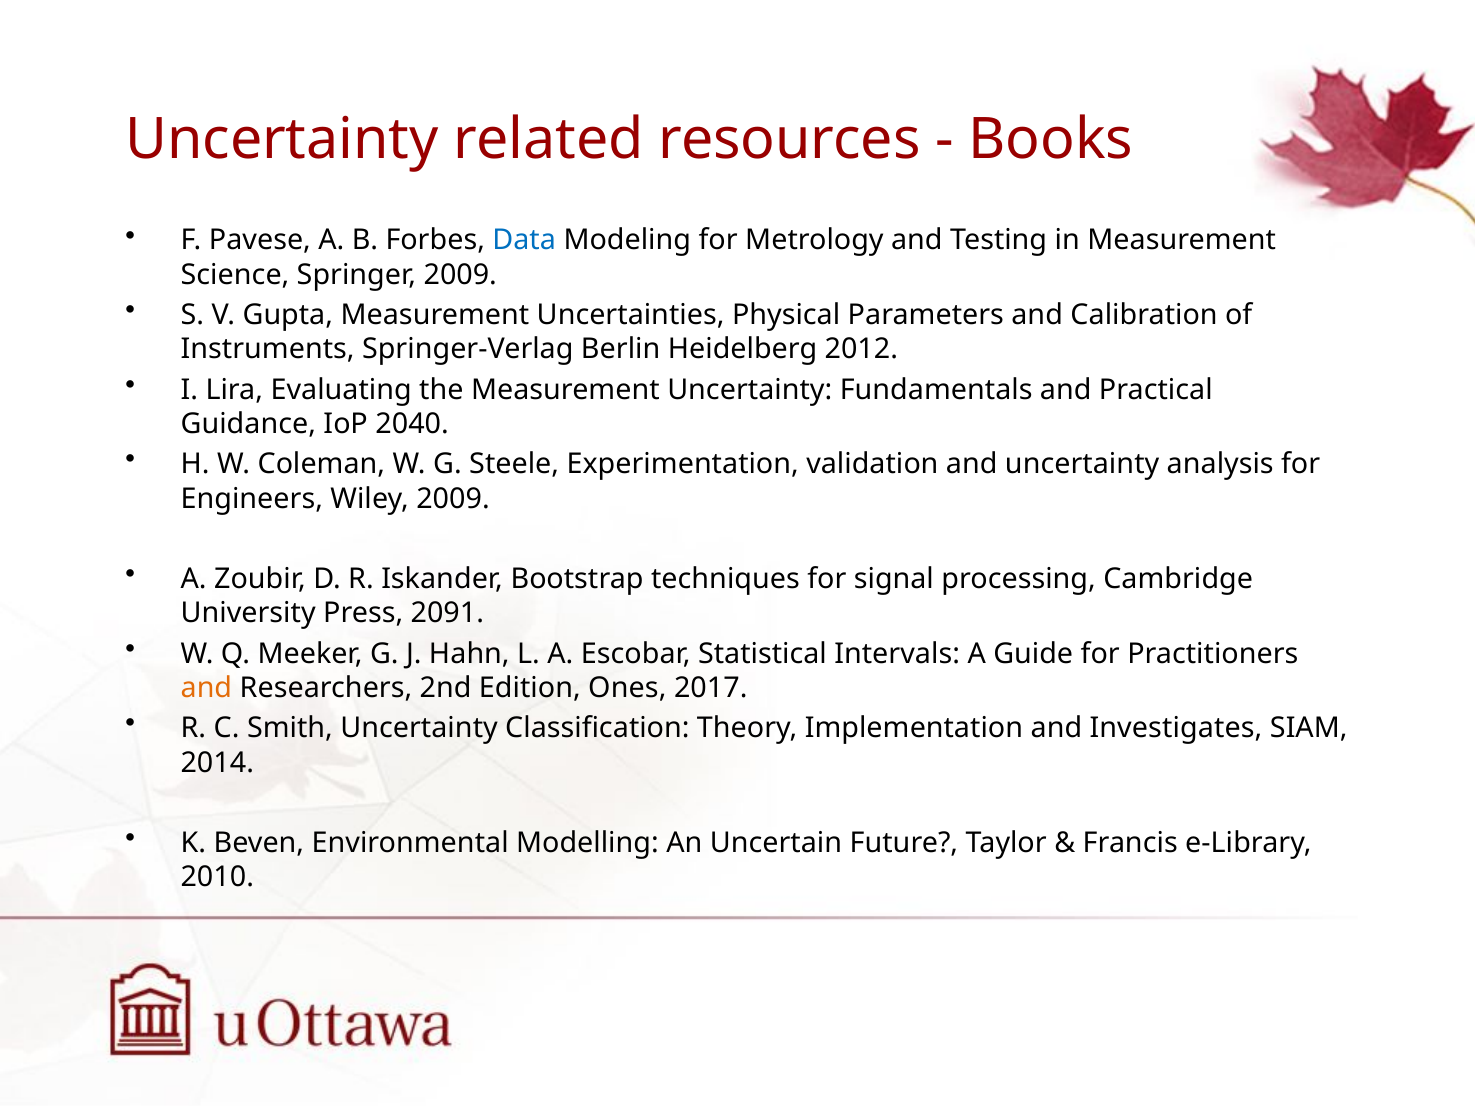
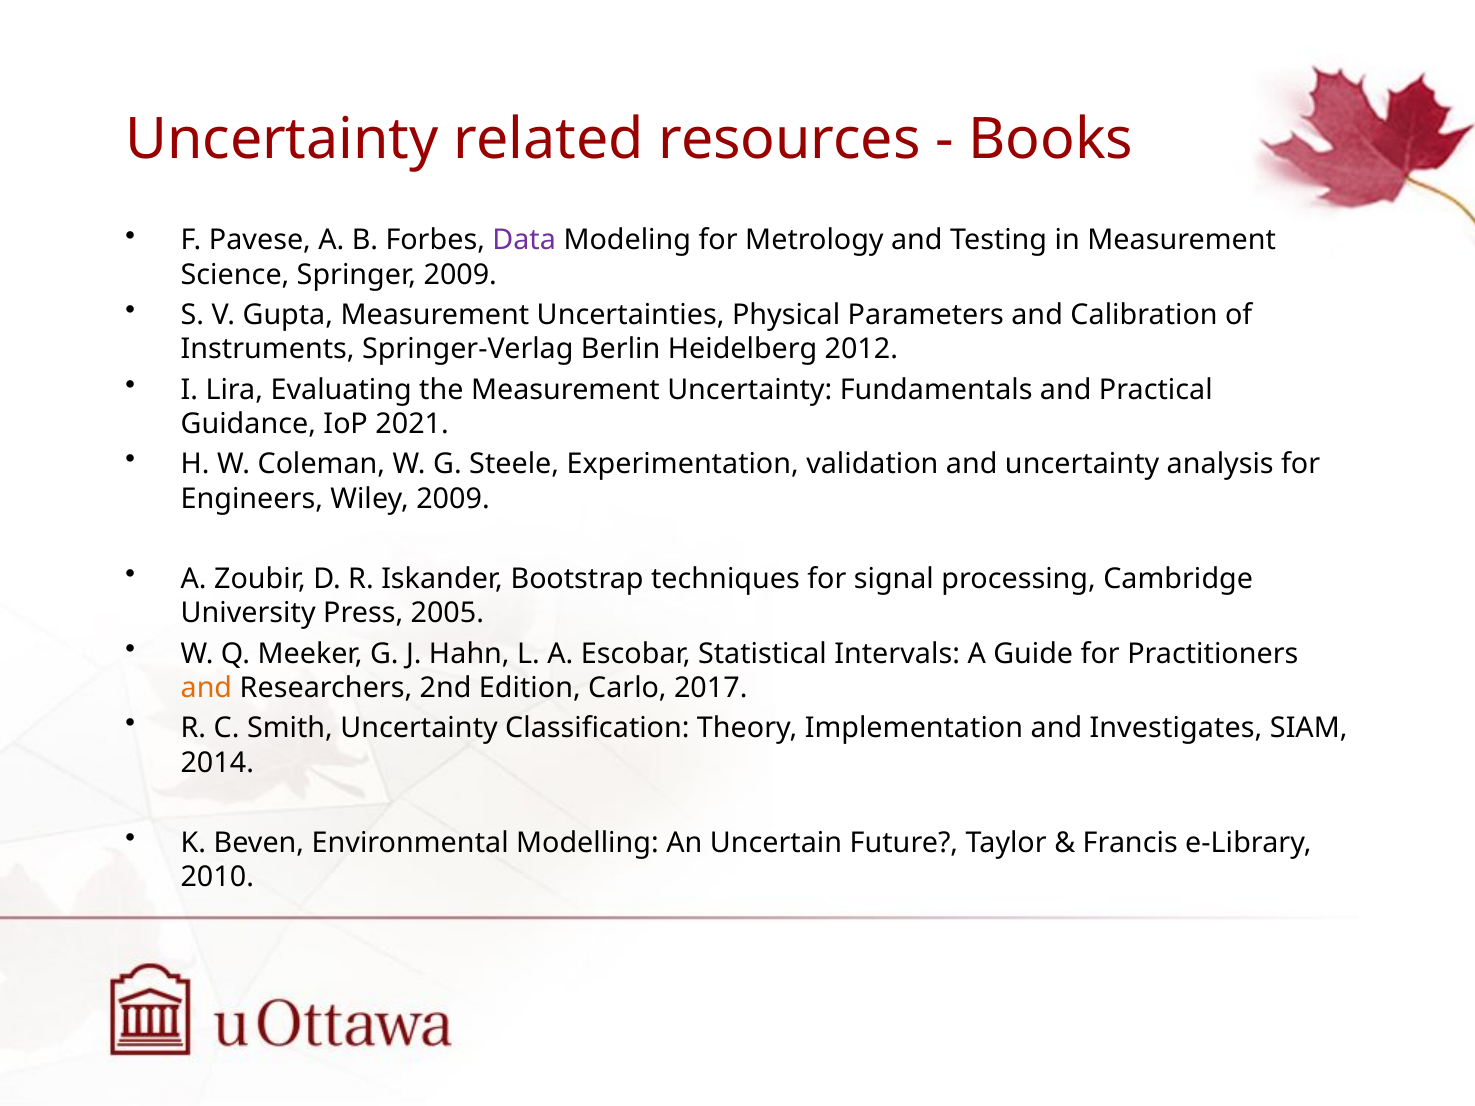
Data colour: blue -> purple
2040: 2040 -> 2021
2091: 2091 -> 2005
Ones: Ones -> Carlo
